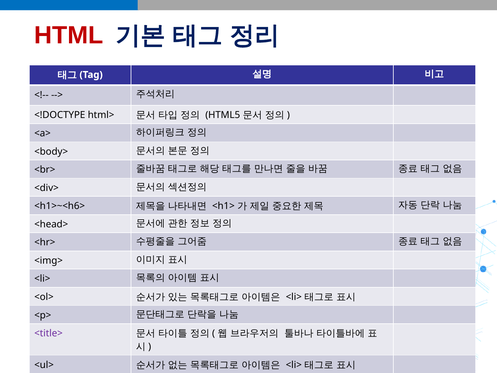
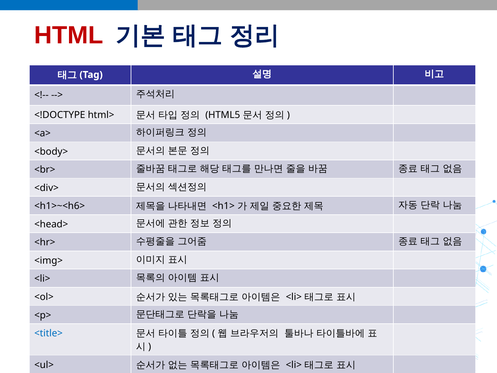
<title> colour: purple -> blue
